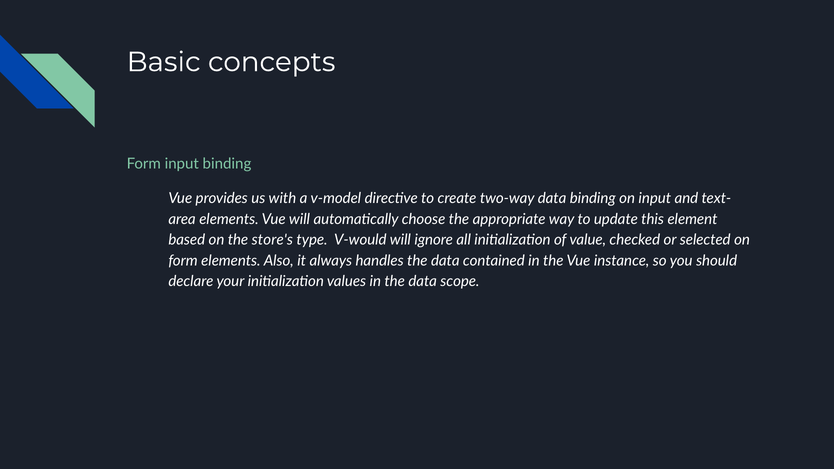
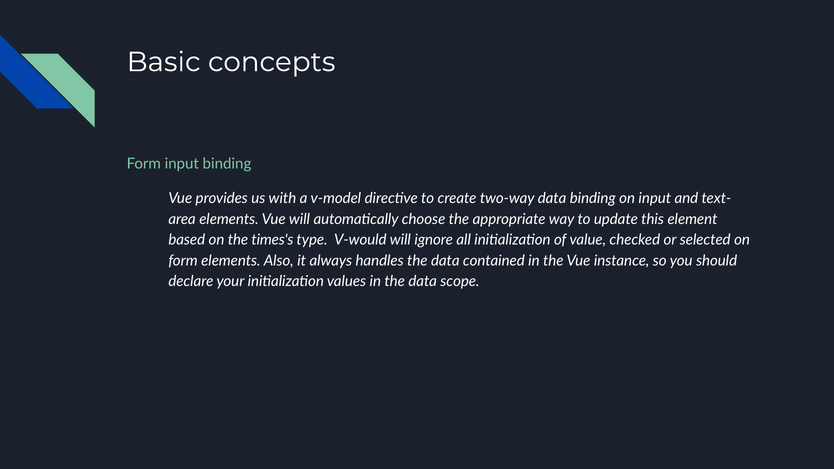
store's: store's -> times's
